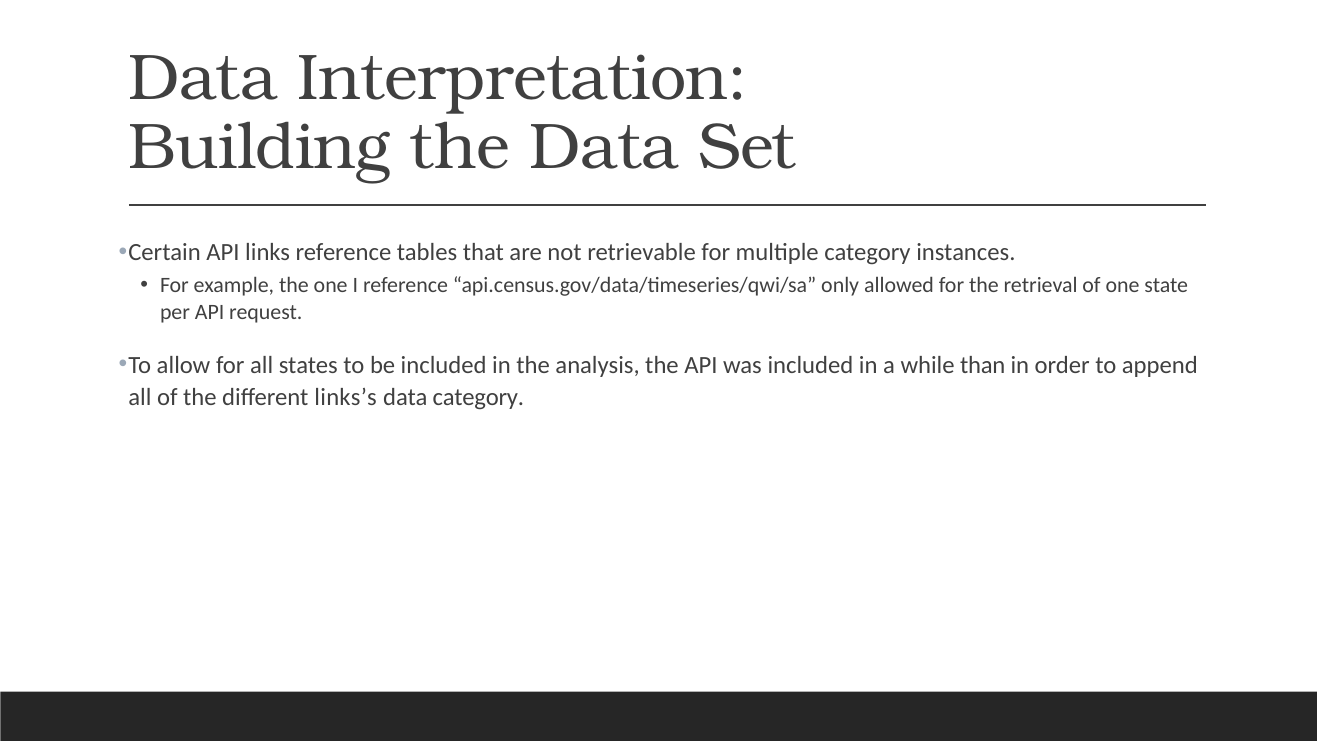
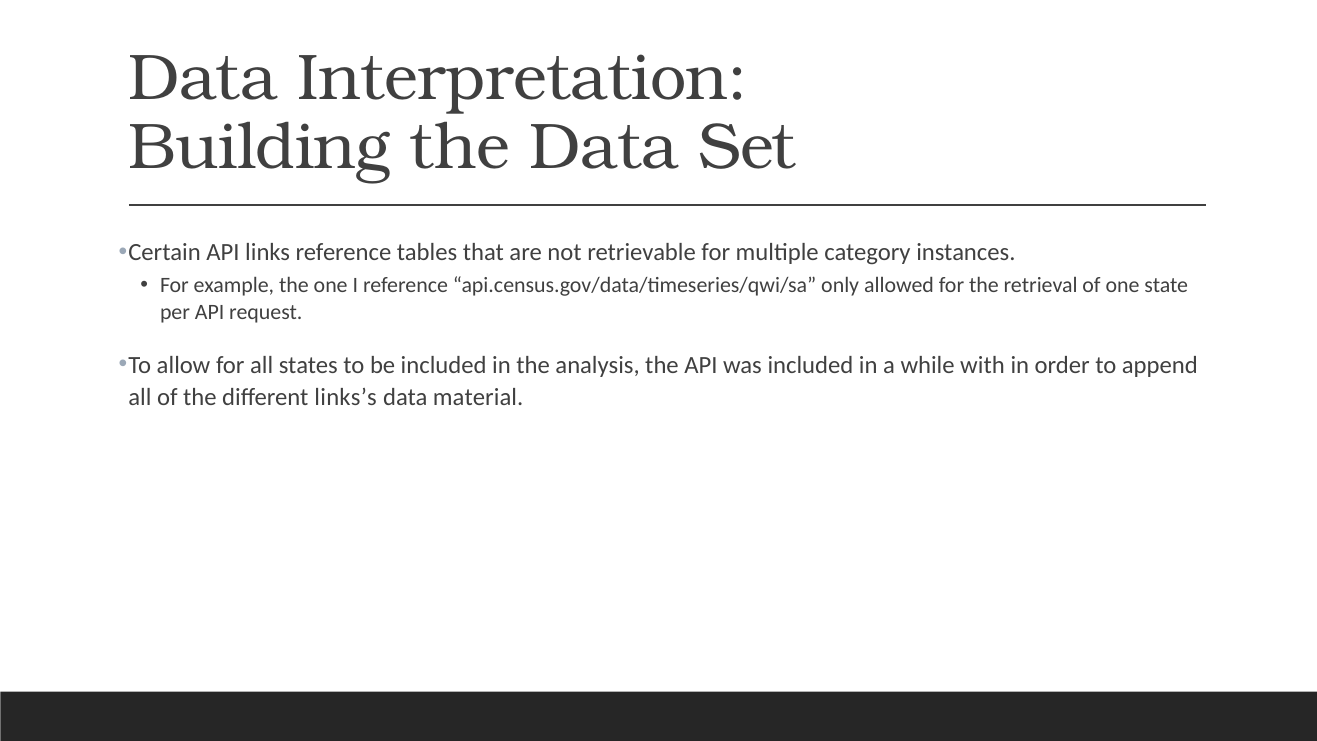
than: than -> with
data category: category -> material
